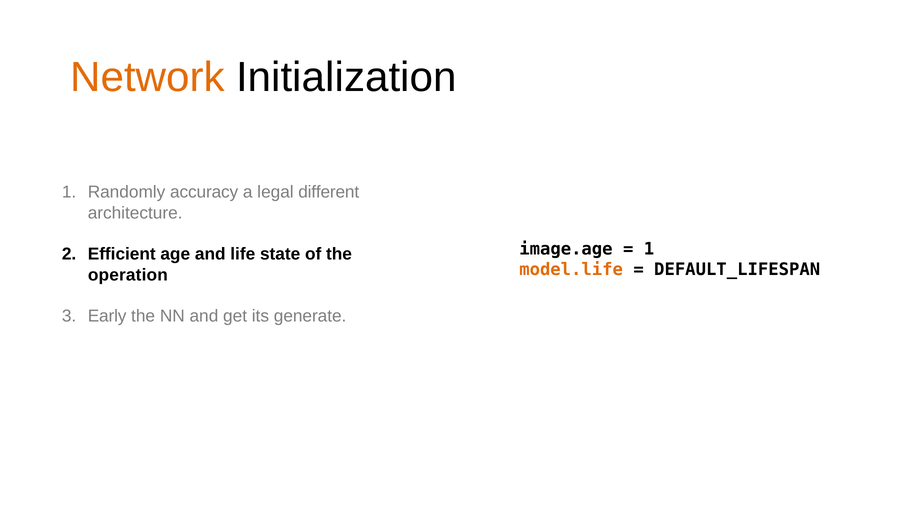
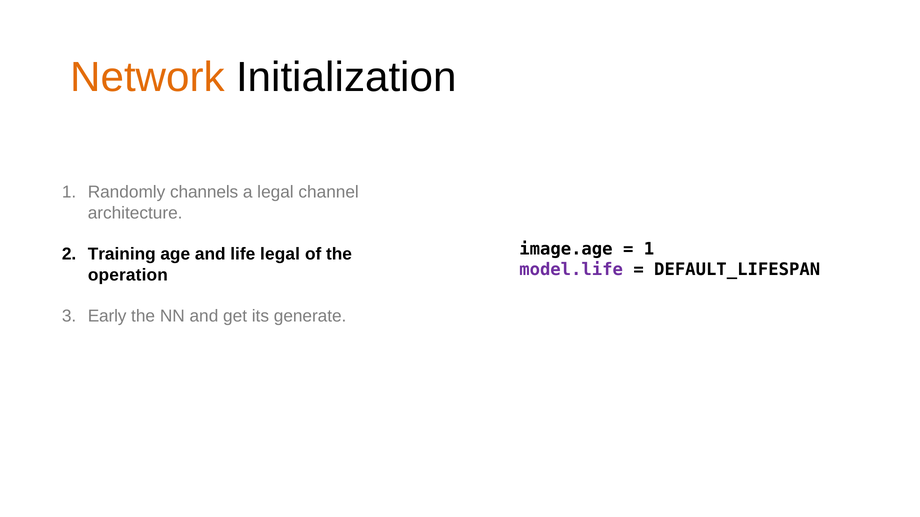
accuracy: accuracy -> channels
different: different -> channel
Efficient: Efficient -> Training
life state: state -> legal
model.life colour: orange -> purple
